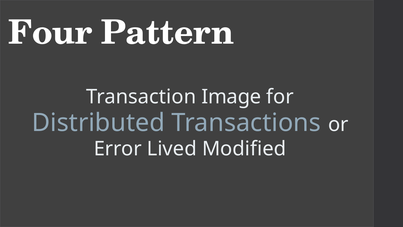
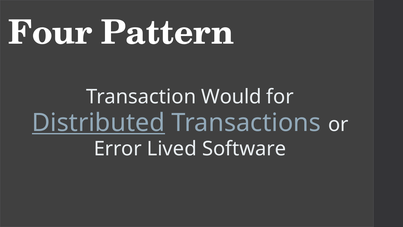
Image: Image -> Would
Distributed underline: none -> present
Modified: Modified -> Software
